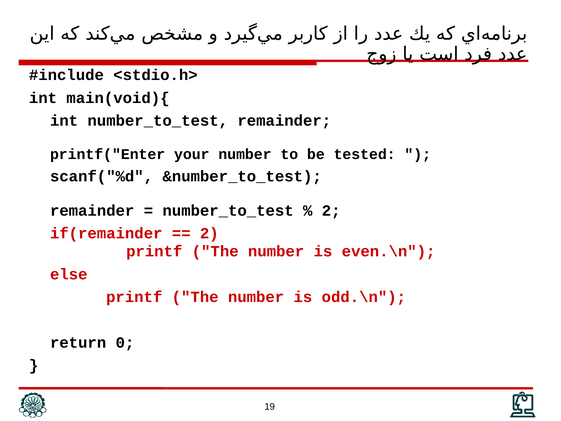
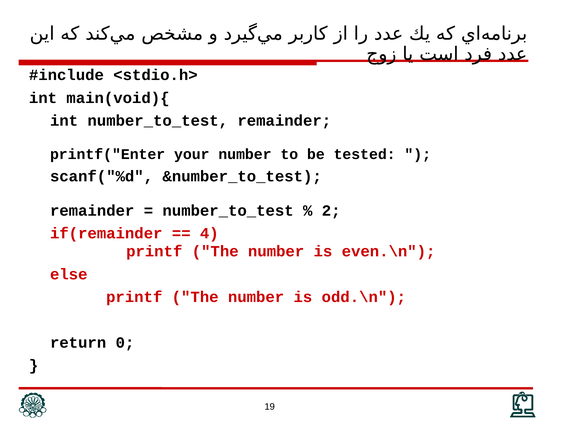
2 at (209, 233): 2 -> 4
